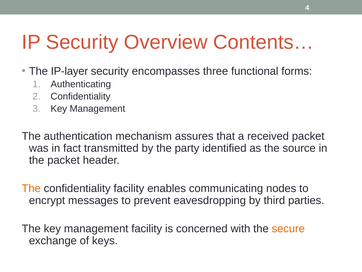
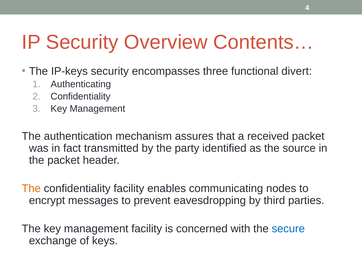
IP-layer: IP-layer -> IP-keys
forms: forms -> divert
secure colour: orange -> blue
